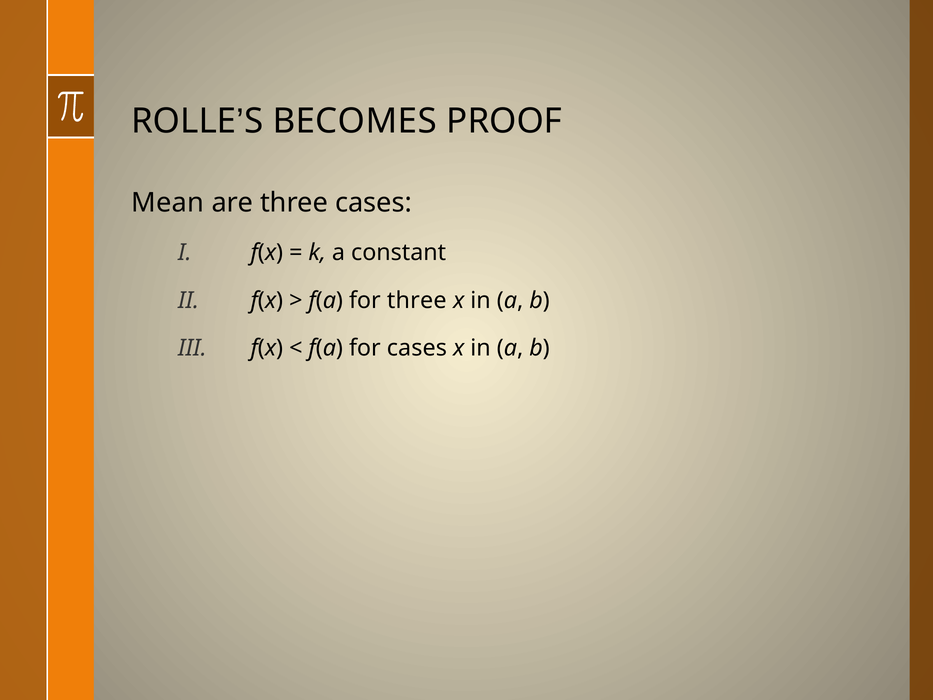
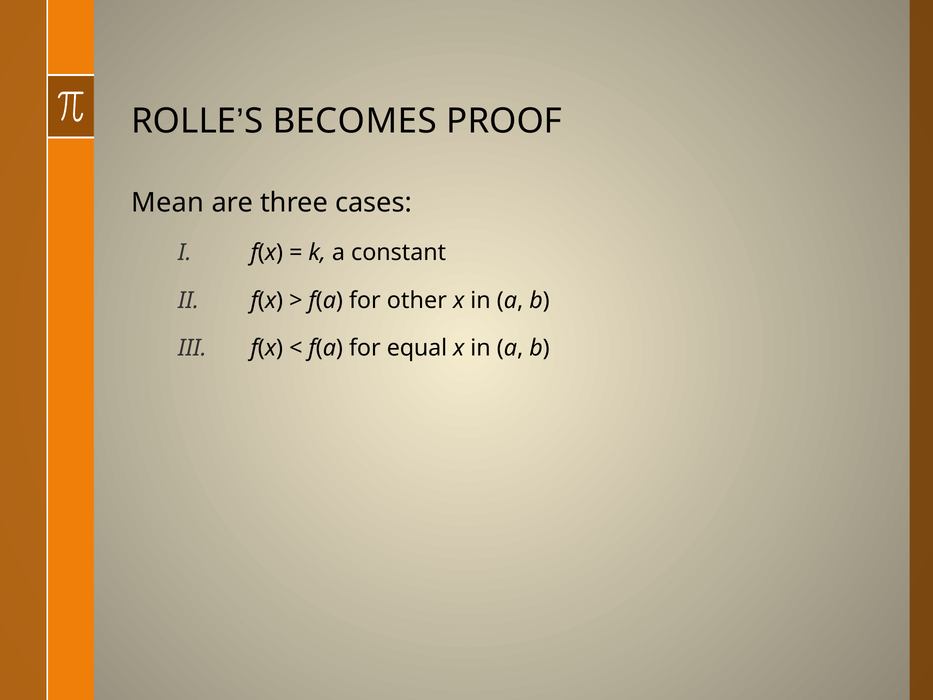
for three: three -> other
for cases: cases -> equal
